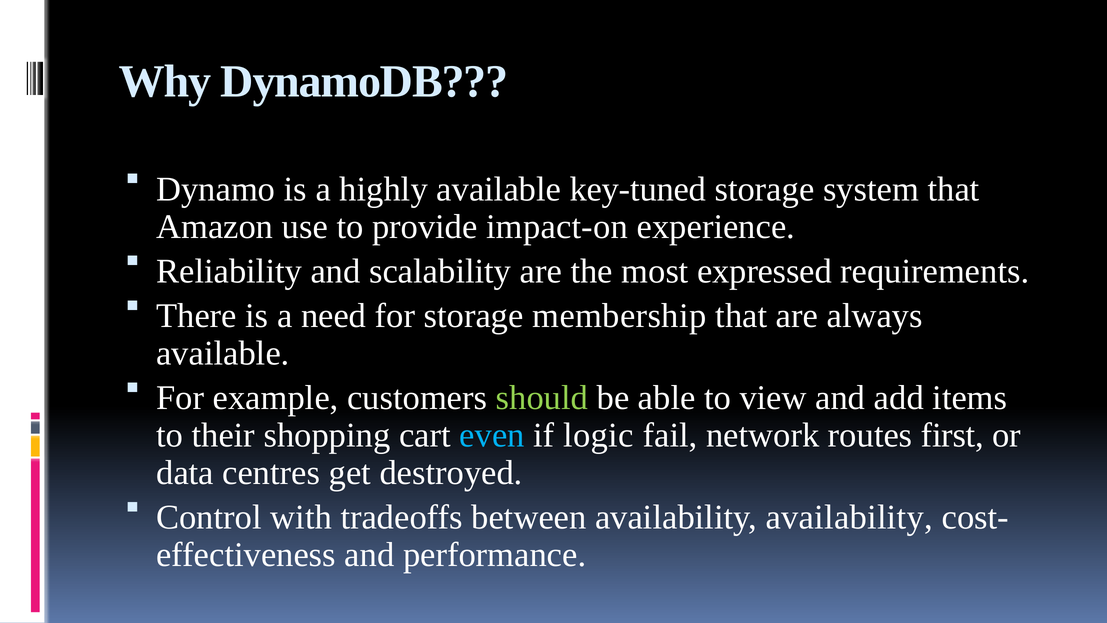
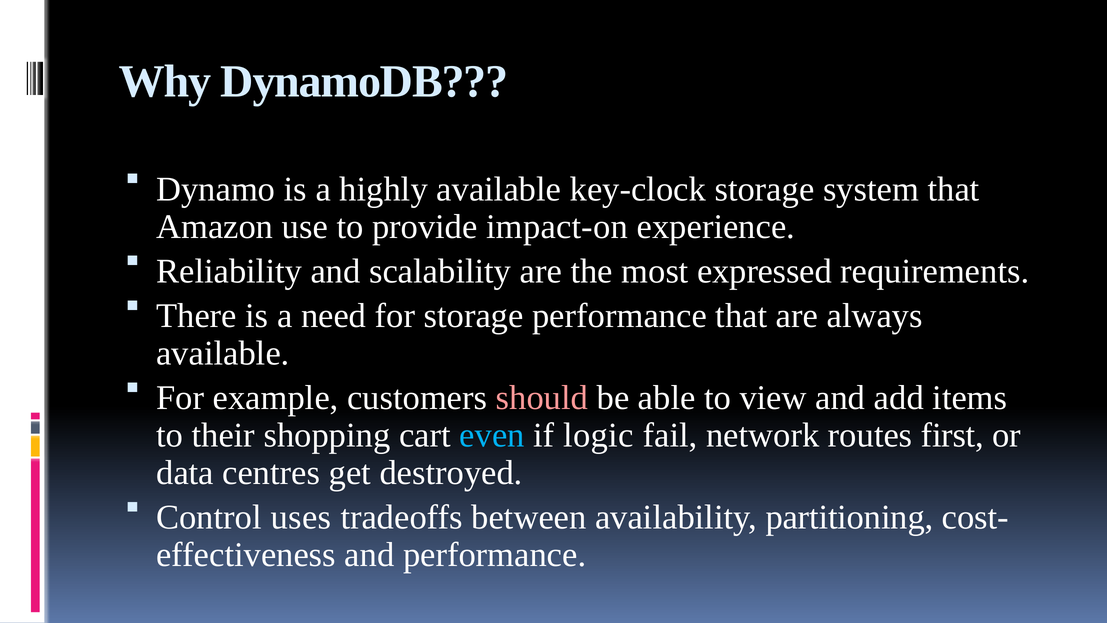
key-tuned: key-tuned -> key-clock
storage membership: membership -> performance
should colour: light green -> pink
with: with -> uses
availability availability: availability -> partitioning
